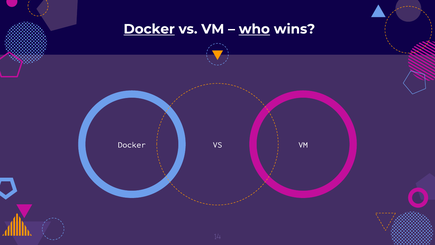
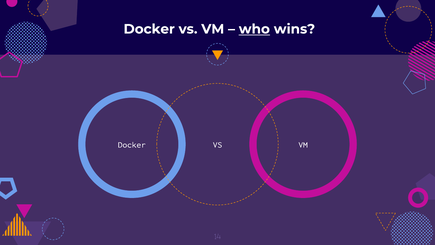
Docker at (149, 29) underline: present -> none
